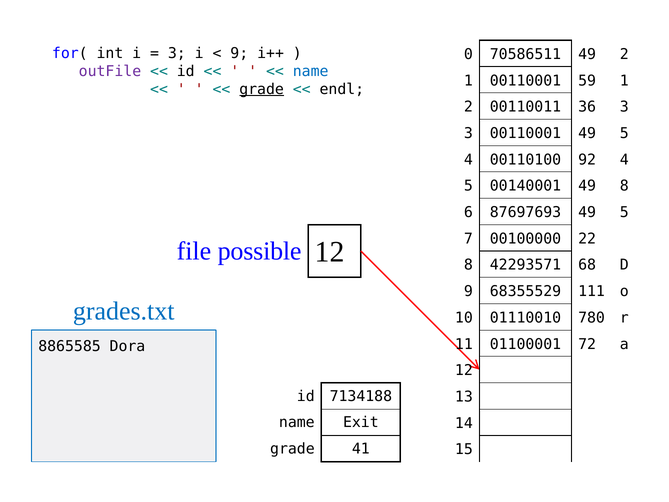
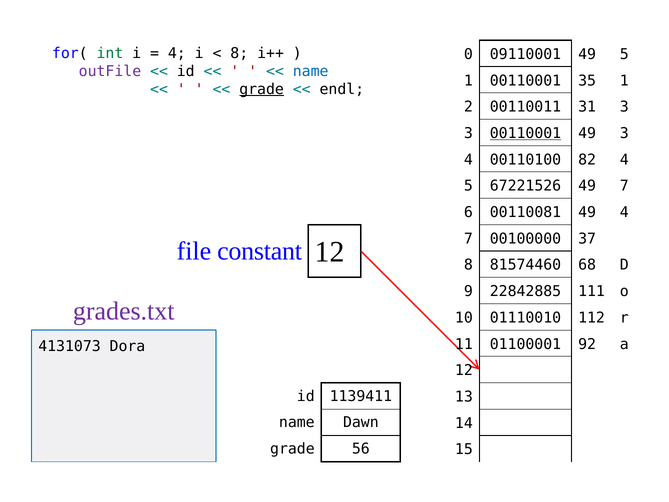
int colour: black -> green
3 at (177, 53): 3 -> 4
9 at (239, 53): 9 -> 8
70586511: 70586511 -> 09110001
49 2: 2 -> 5
59: 59 -> 35
36: 36 -> 31
00110001 at (525, 133) underline: none -> present
5 at (624, 133): 5 -> 3
92: 92 -> 82
00140001: 00140001 -> 67221526
49 8: 8 -> 7
87697693: 87697693 -> 00110081
5 at (624, 212): 5 -> 4
22: 22 -> 37
possible: possible -> constant
42293571: 42293571 -> 81574460
68355529: 68355529 -> 22842885
grades.txt colour: blue -> purple
780: 780 -> 112
72: 72 -> 92
8865585: 8865585 -> 4131073
7134188: 7134188 -> 1139411
Exit: Exit -> Dawn
41: 41 -> 56
